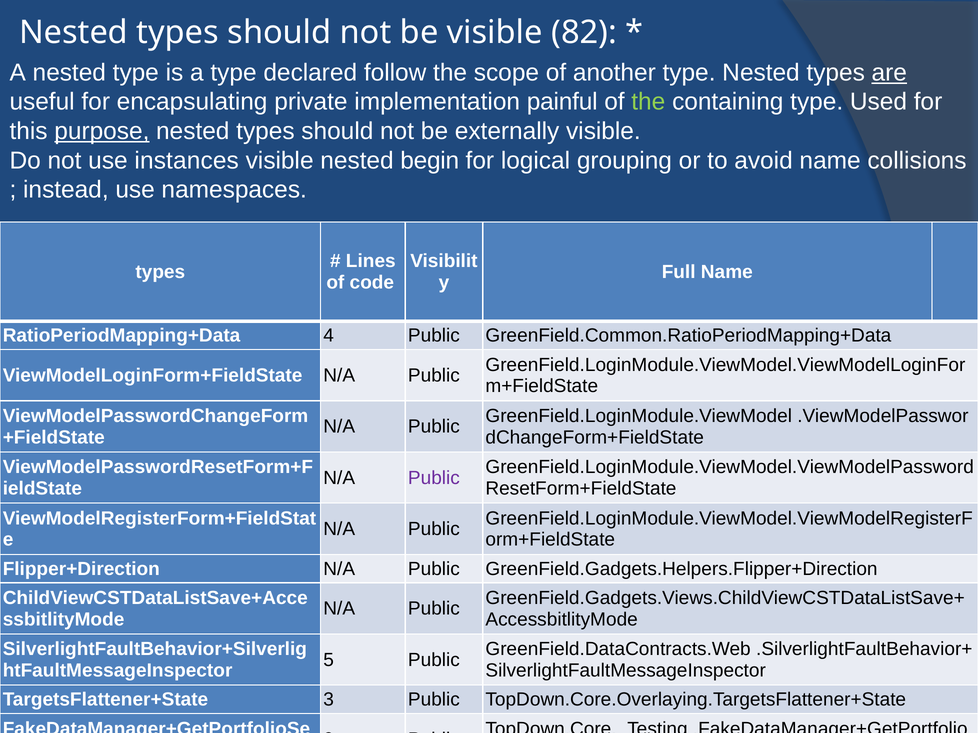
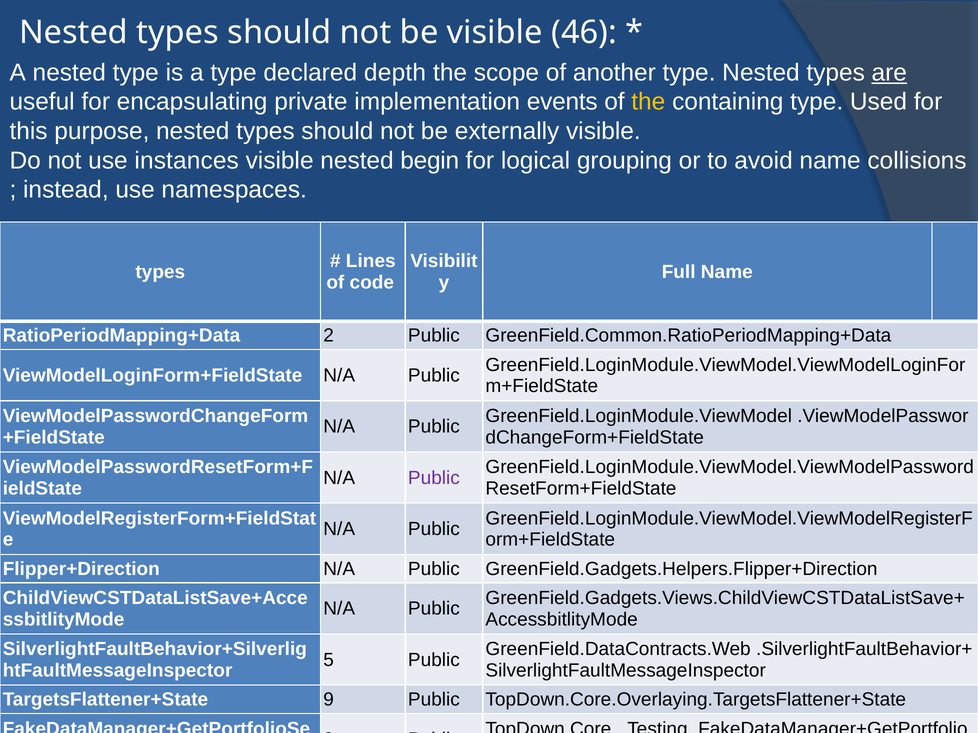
82: 82 -> 46
follow: follow -> depth
painful: painful -> events
the at (648, 102) colour: light green -> yellow
purpose underline: present -> none
4: 4 -> 2
3: 3 -> 9
